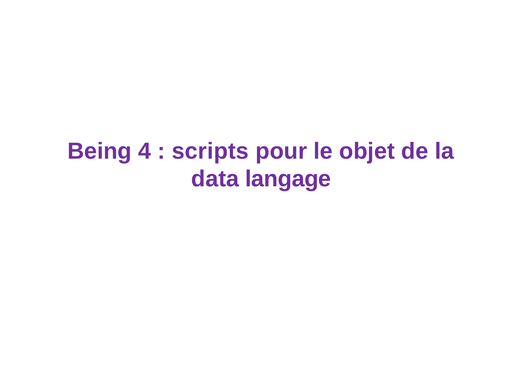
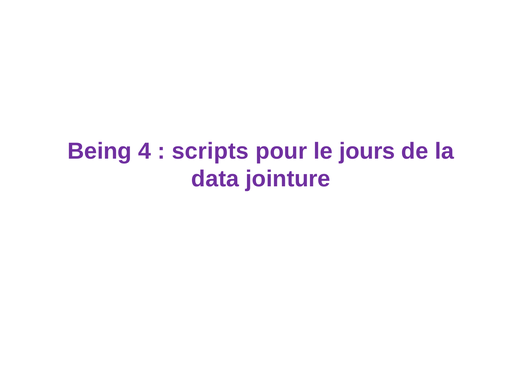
objet: objet -> jours
langage: langage -> jointure
